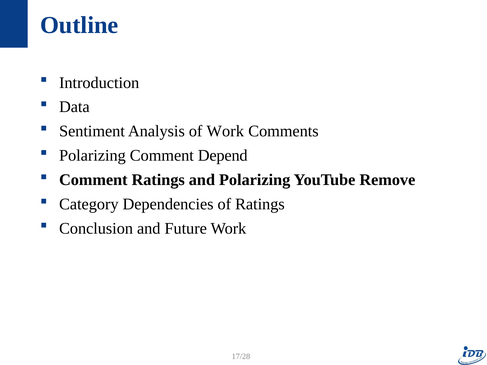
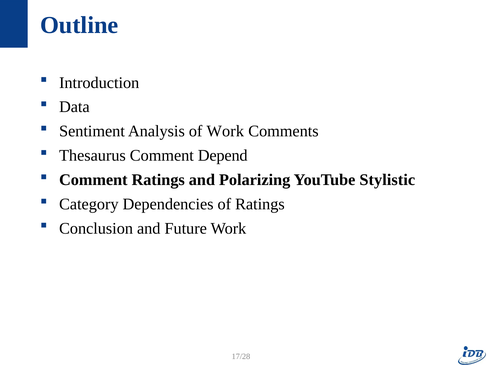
Polarizing at (92, 156): Polarizing -> Thesaurus
Remove: Remove -> Stylistic
